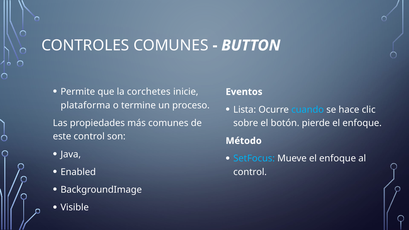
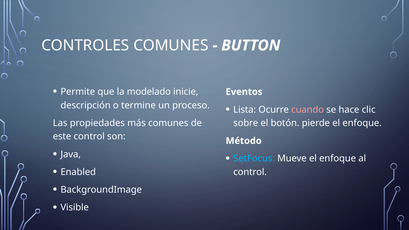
corchetes: corchetes -> modelado
plataforma: plataforma -> descripción
cuando colour: light blue -> pink
